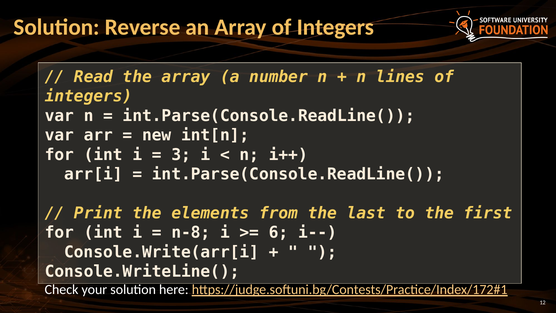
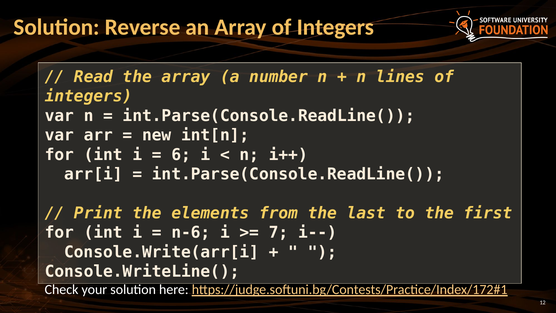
3: 3 -> 6
n-8: n-8 -> n-6
6: 6 -> 7
